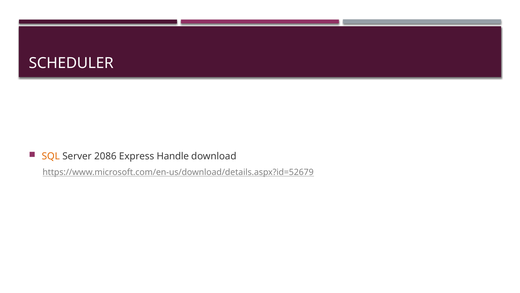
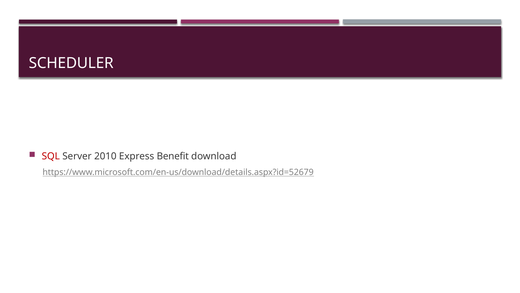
SQL colour: orange -> red
2086: 2086 -> 2010
Handle: Handle -> Benefit
